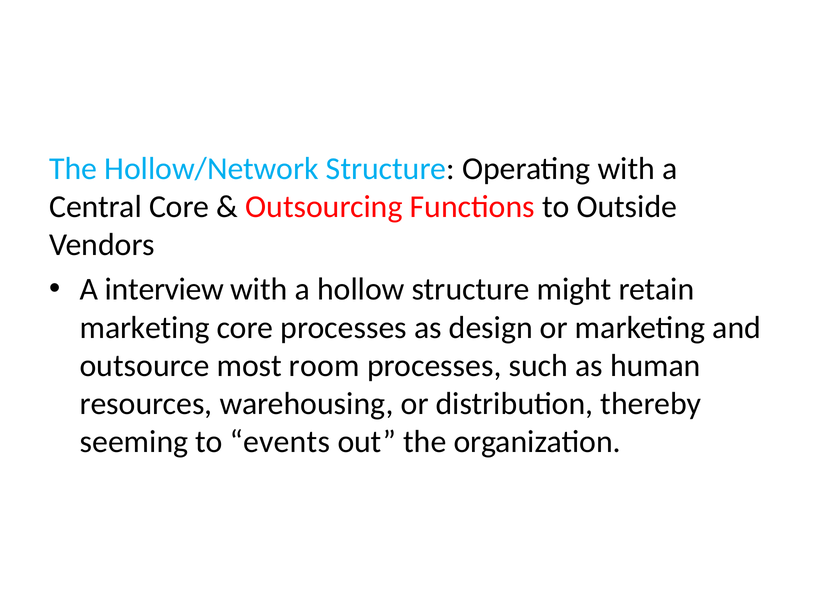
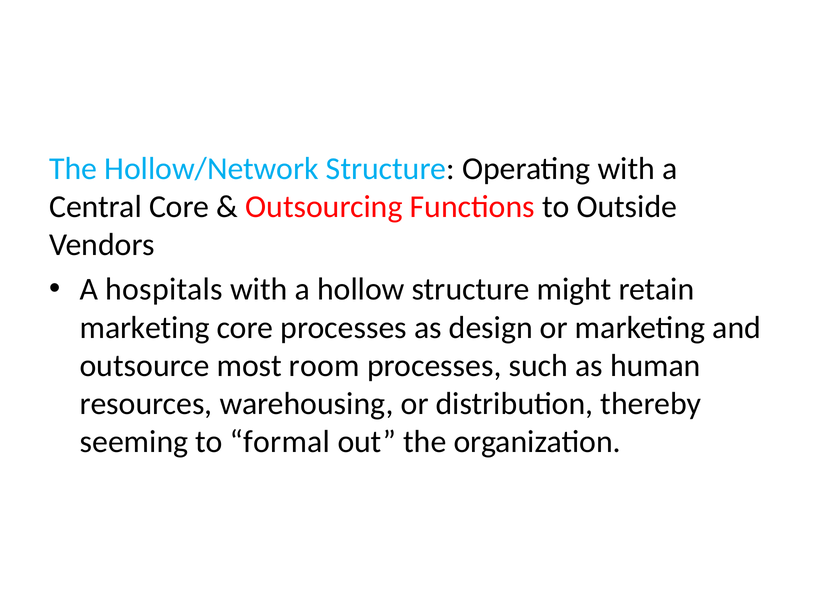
interview: interview -> hospitals
events: events -> formal
